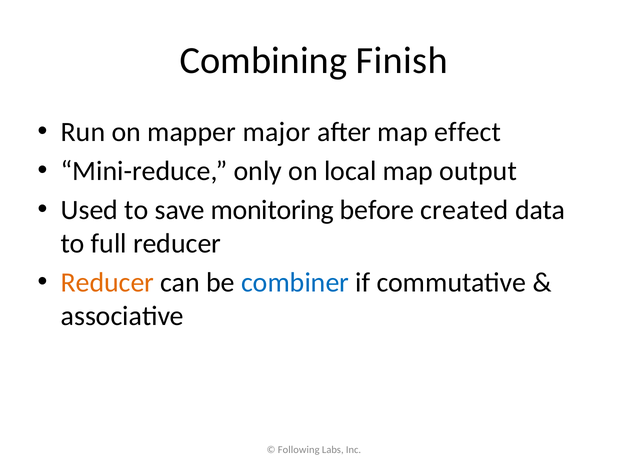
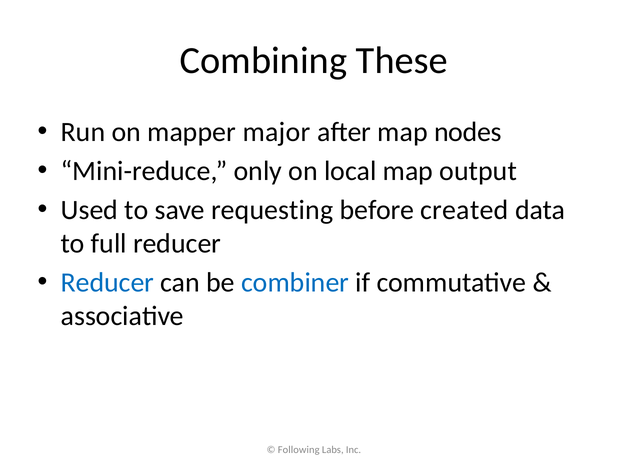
Finish: Finish -> These
effect: effect -> nodes
monitoring: monitoring -> requesting
Reducer at (107, 283) colour: orange -> blue
